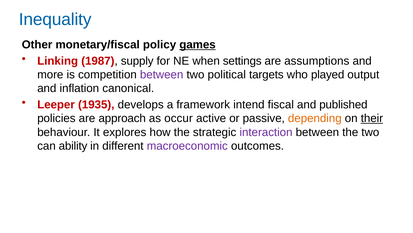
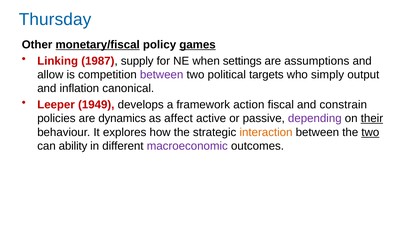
Inequality: Inequality -> Thursday
monetary/fiscal underline: none -> present
more: more -> allow
played: played -> simply
1935: 1935 -> 1949
intend: intend -> action
published: published -> constrain
approach: approach -> dynamics
occur: occur -> affect
depending colour: orange -> purple
interaction colour: purple -> orange
two at (370, 132) underline: none -> present
